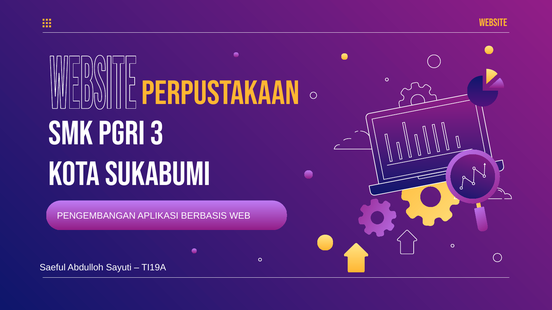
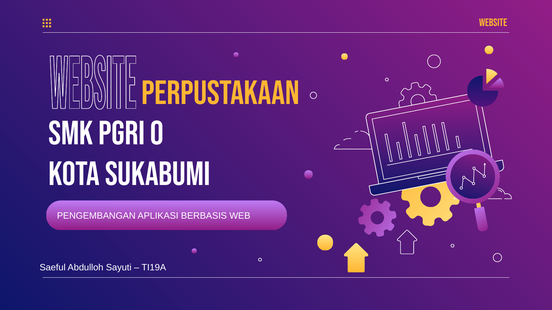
3: 3 -> 0
